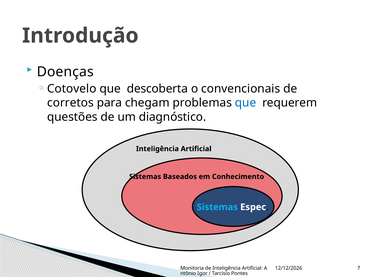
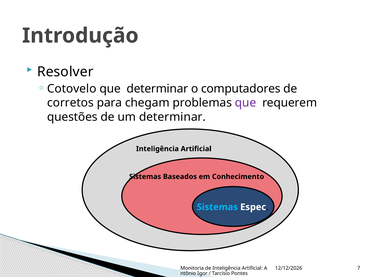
Doenças: Doenças -> Resolver
que descoberta: descoberta -> determinar
convencionais: convencionais -> computadores
que at (246, 103) colour: blue -> purple
um diagnóstico: diagnóstico -> determinar
